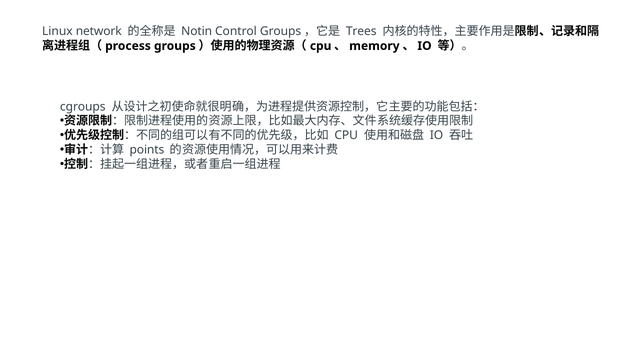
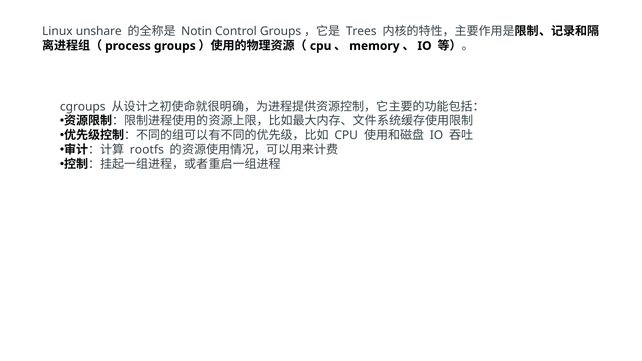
network: network -> unshare
points: points -> rootfs
